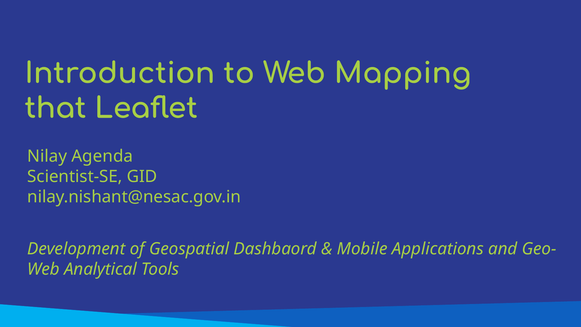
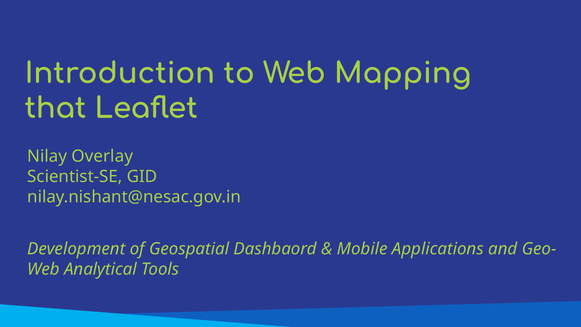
Agenda: Agenda -> Overlay
